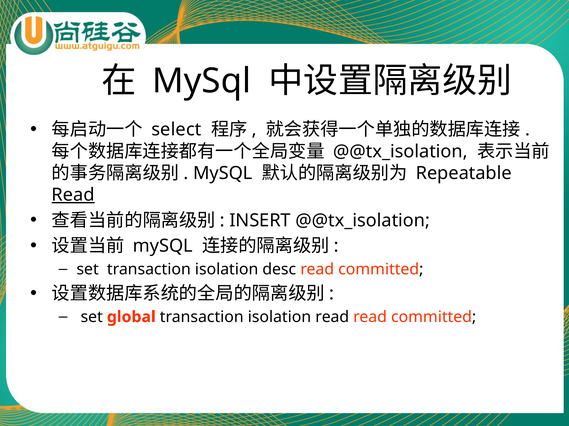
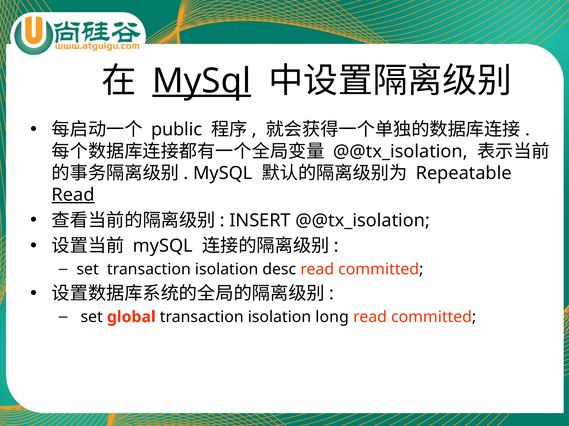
MySql at (202, 81) underline: none -> present
select: select -> public
isolation read: read -> long
